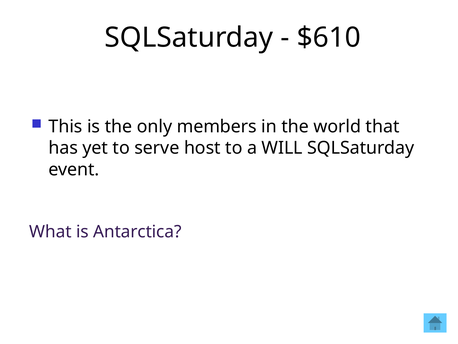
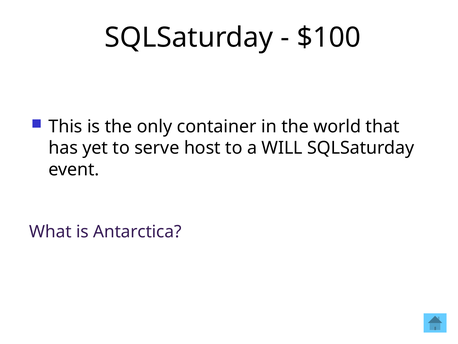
$610: $610 -> $100
members: members -> container
